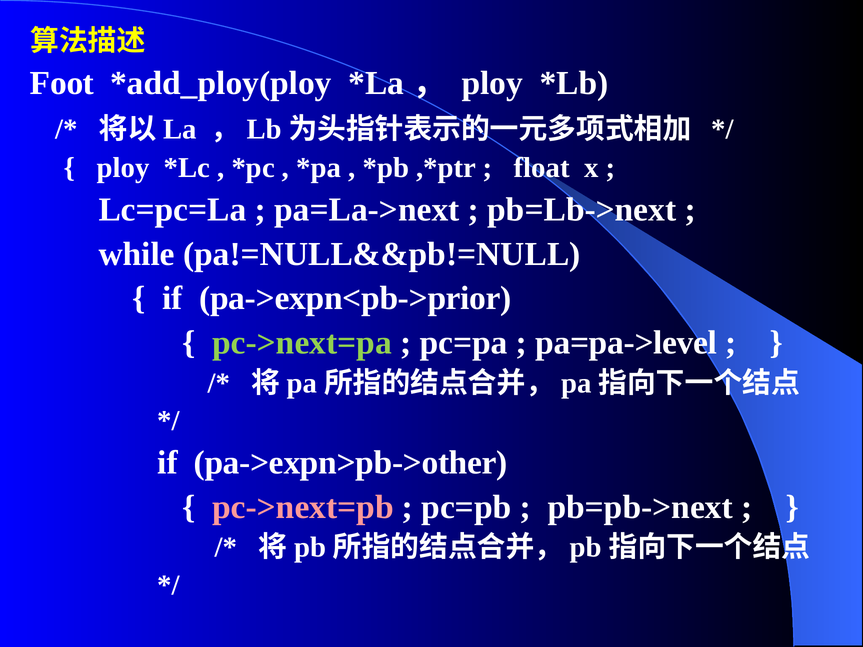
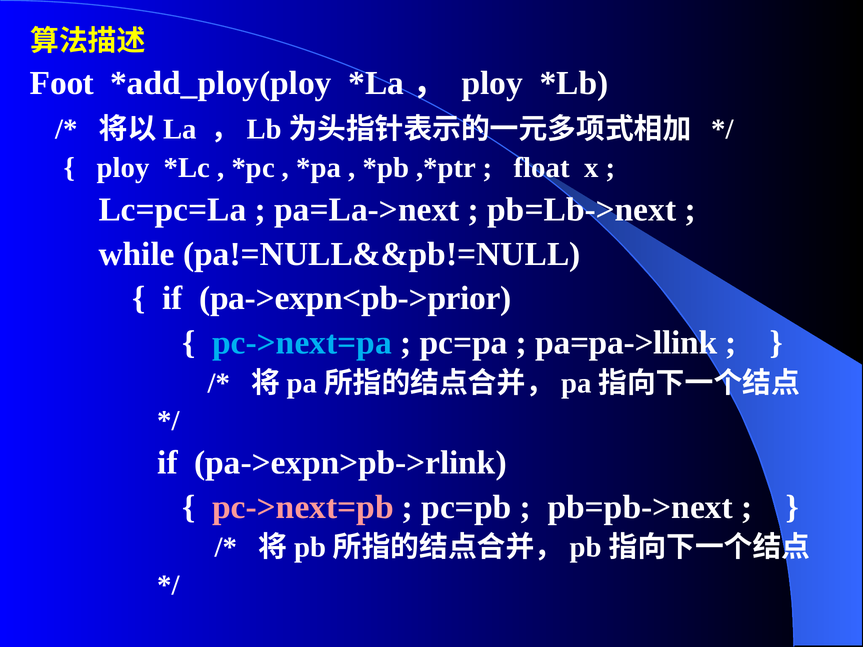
pc->next=pa colour: light green -> light blue
pa=pa->level: pa=pa->level -> pa=pa->llink
pa->expn>pb->other: pa->expn>pb->other -> pa->expn>pb->rlink
